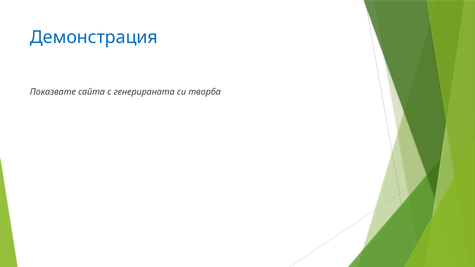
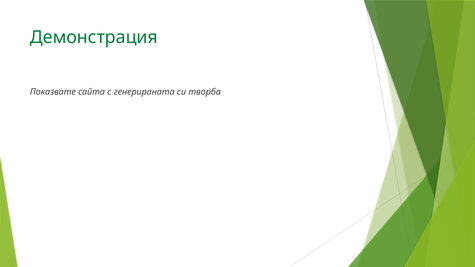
Демонстрация colour: blue -> green
